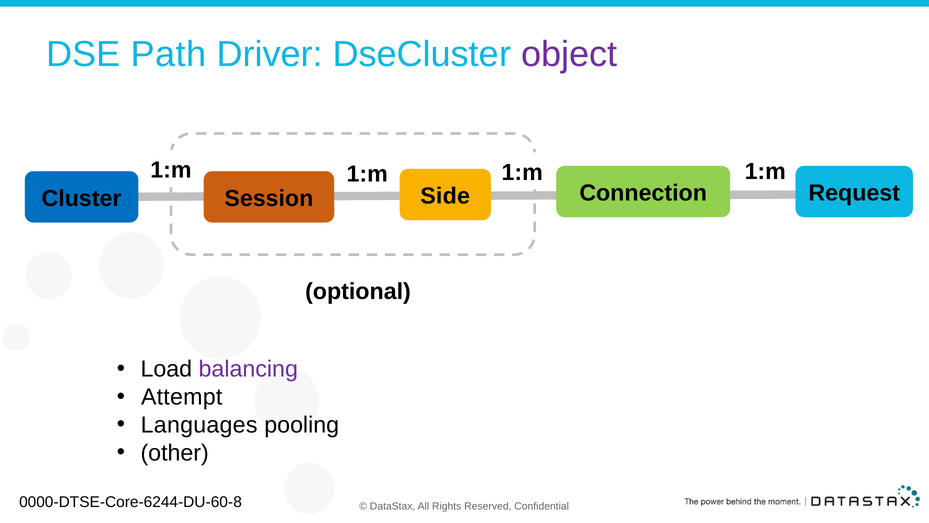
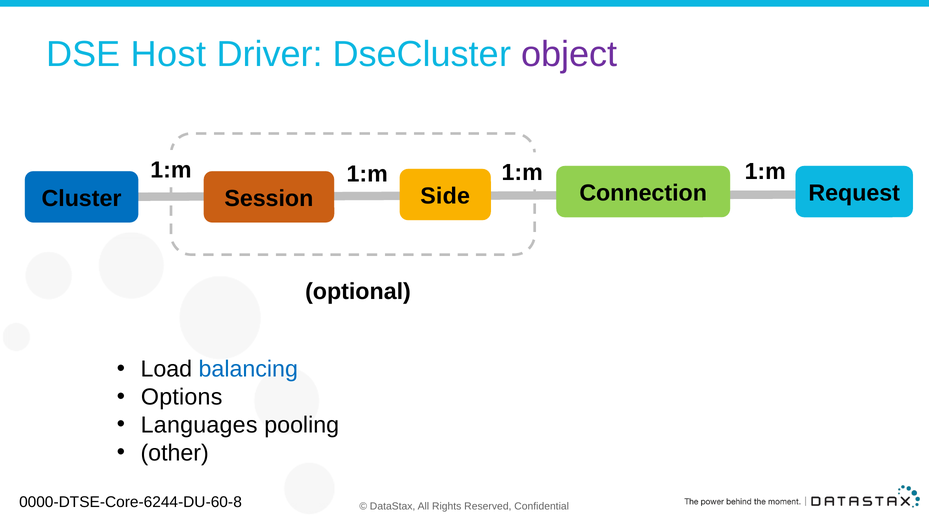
Path: Path -> Host
balancing colour: purple -> blue
Attempt: Attempt -> Options
